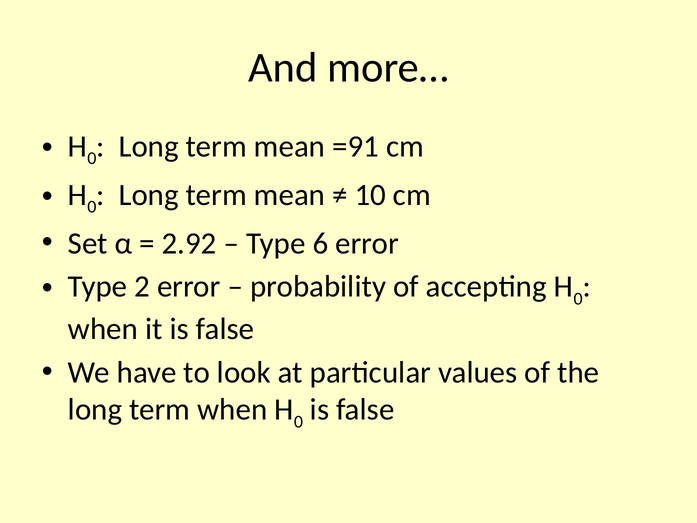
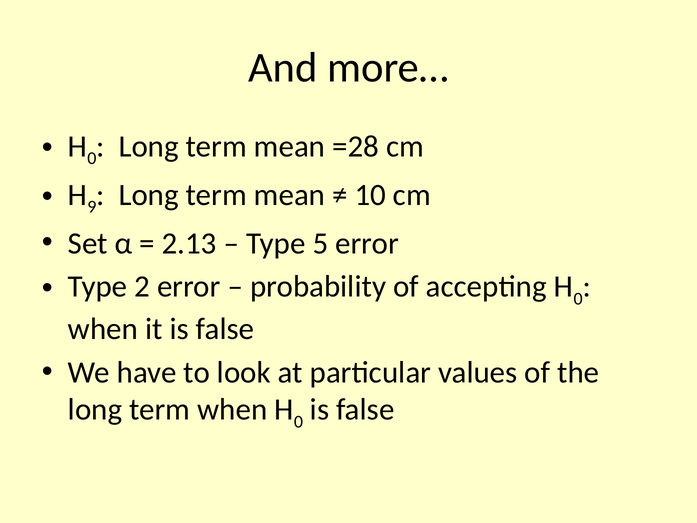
=91: =91 -> =28
0 at (92, 207): 0 -> 9
2.92: 2.92 -> 2.13
6: 6 -> 5
